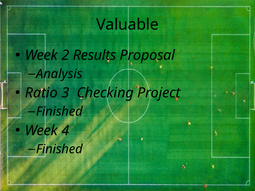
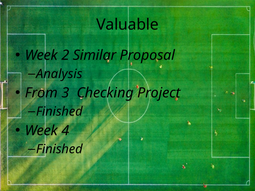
Results: Results -> Similar
Ratio: Ratio -> From
